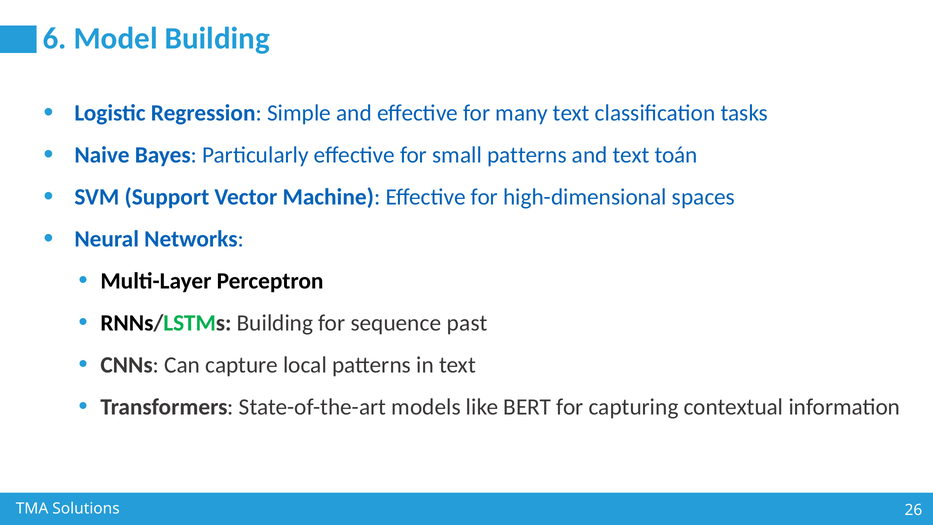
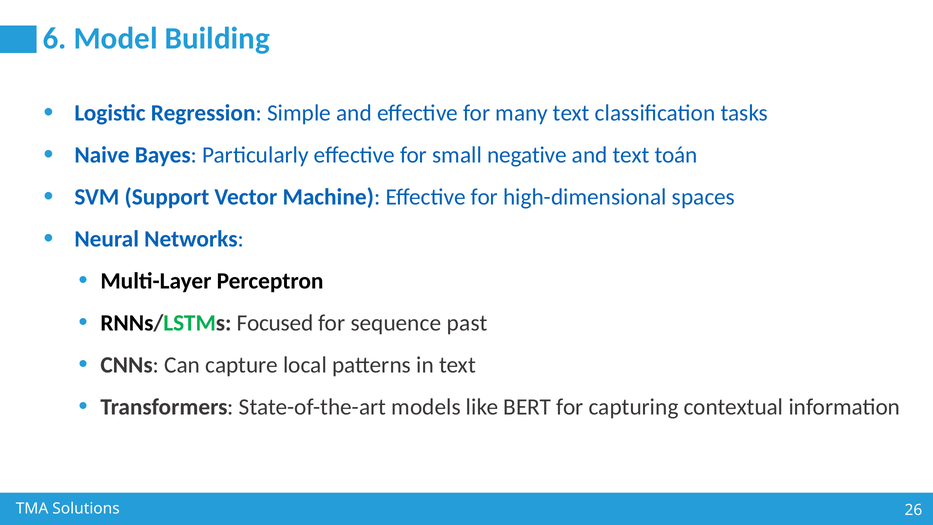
small patterns: patterns -> negative
RNNs/LSTMs Building: Building -> Focused
